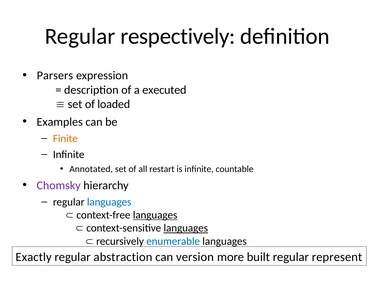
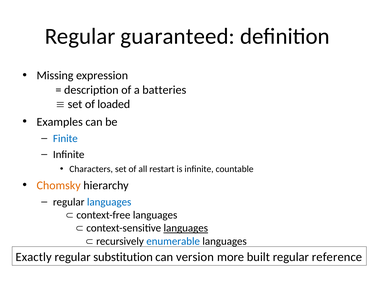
respectively: respectively -> guaranteed
Parsers: Parsers -> Missing
executed: executed -> batteries
Finite colour: orange -> blue
Annotated: Annotated -> Characters
Chomsky colour: purple -> orange
languages at (155, 215) underline: present -> none
abstraction: abstraction -> substitution
represent: represent -> reference
